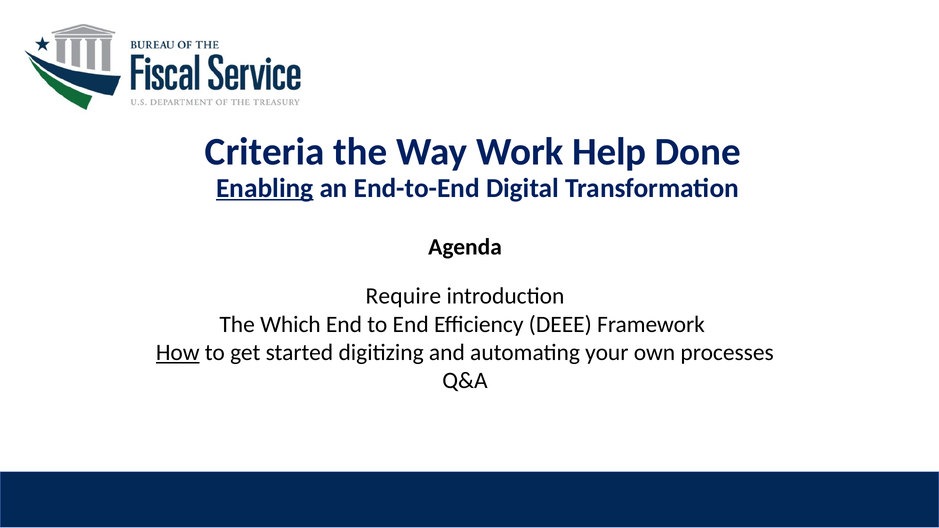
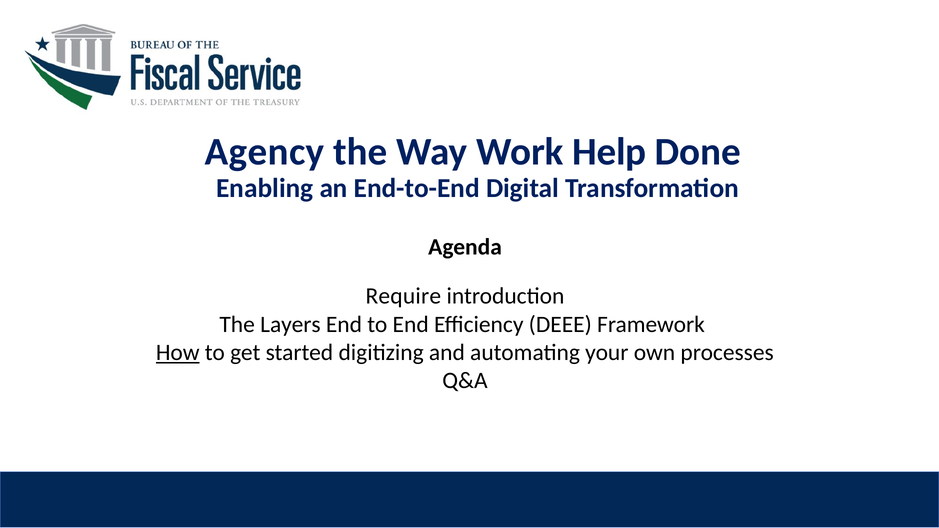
Criteria: Criteria -> Agency
Enabling underline: present -> none
Which: Which -> Layers
